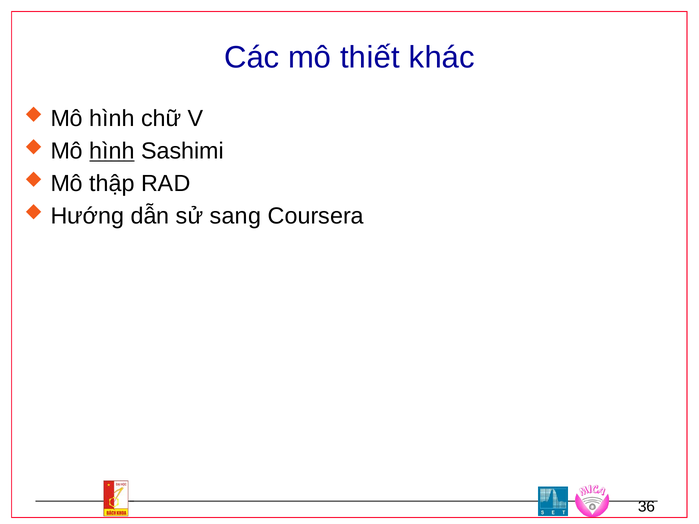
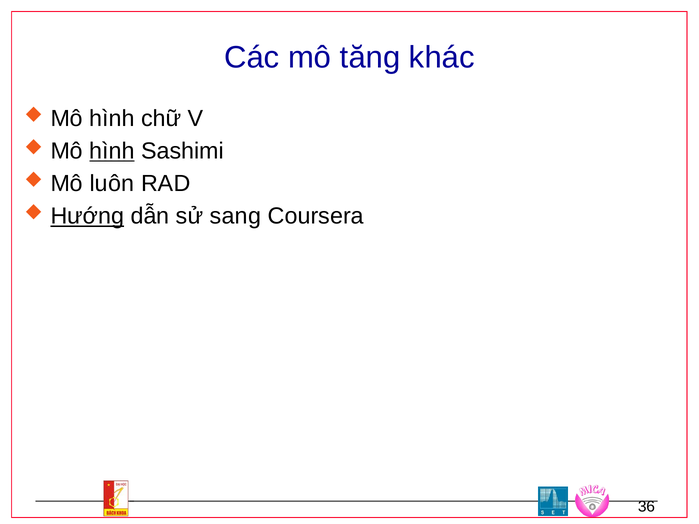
thiết: thiết -> tăng
thập: thập -> luôn
Hướng underline: none -> present
